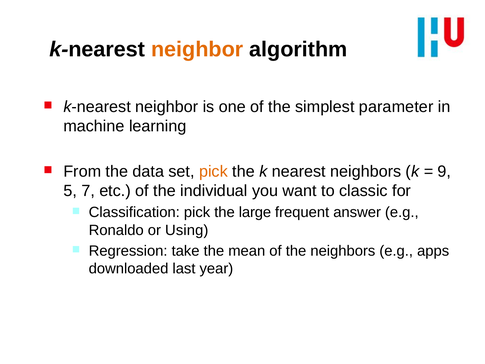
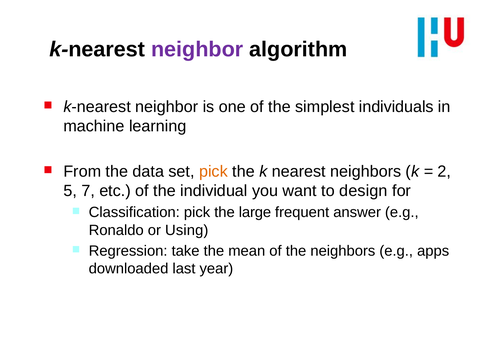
neighbor at (197, 49) colour: orange -> purple
parameter: parameter -> individuals
9: 9 -> 2
classic: classic -> design
